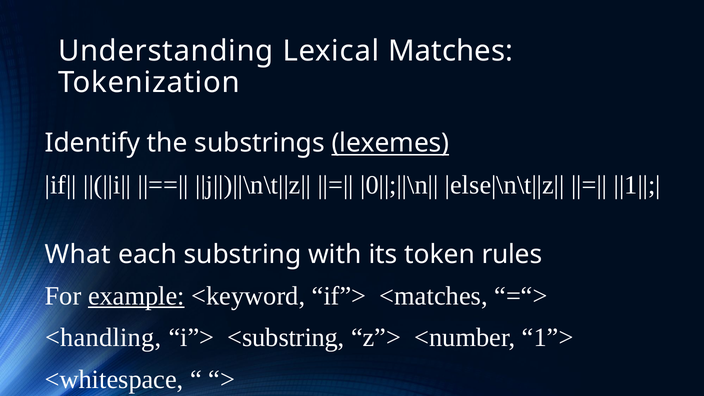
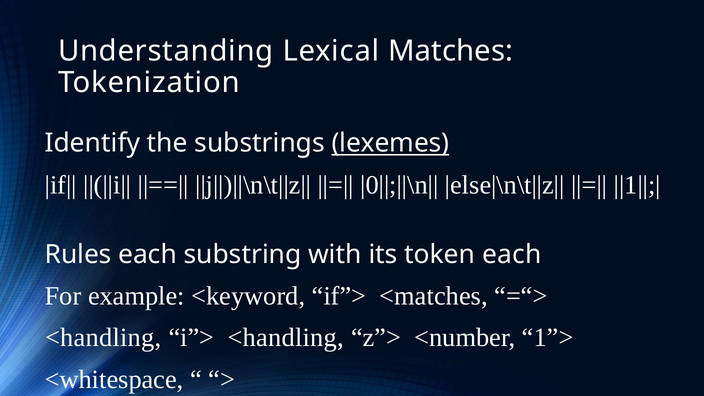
What: What -> Rules
token rules: rules -> each
example underline: present -> none
i”> <substring: <substring -> <handling
